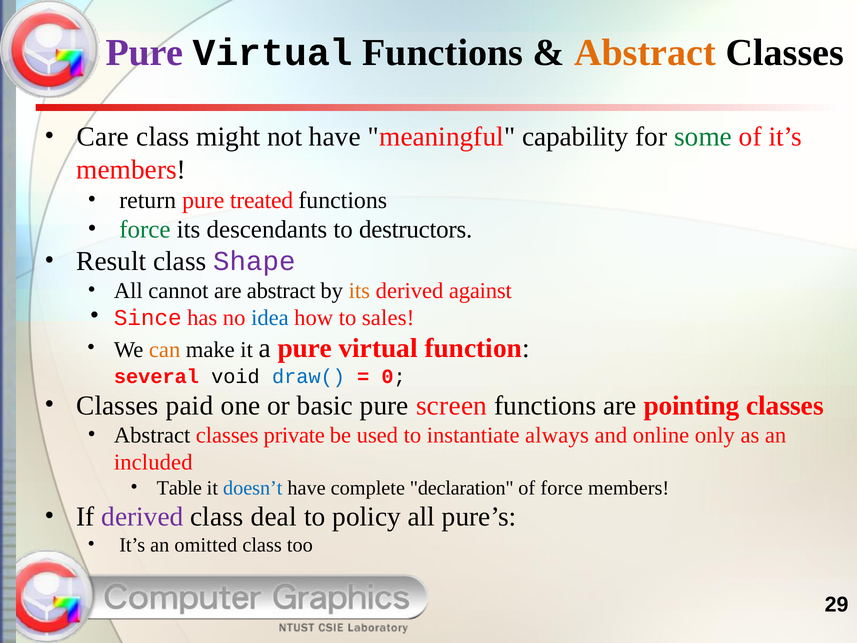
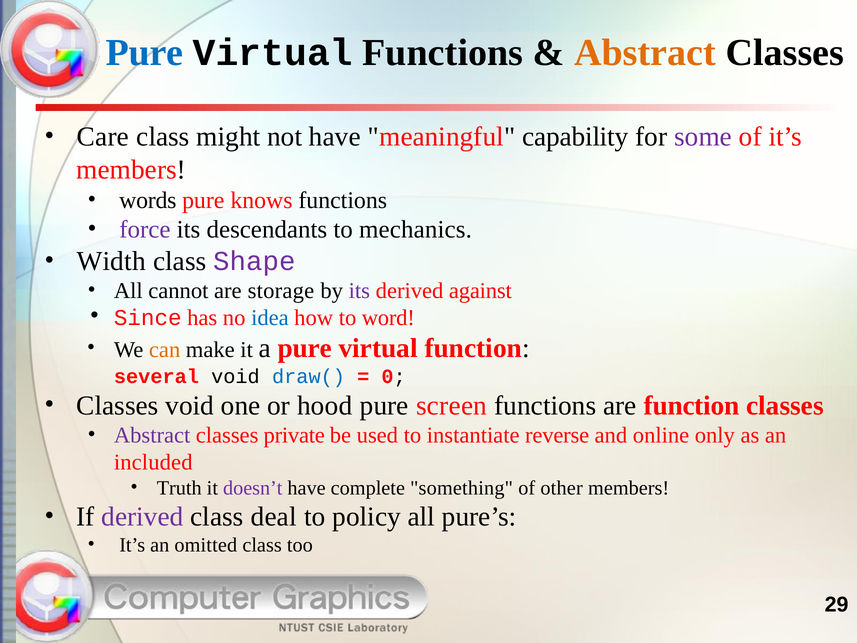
Pure at (144, 53) colour: purple -> blue
some colour: green -> purple
return: return -> words
treated: treated -> knows
force at (145, 230) colour: green -> purple
destructors: destructors -> mechanics
Result: Result -> Width
are abstract: abstract -> storage
its at (359, 291) colour: orange -> purple
sales: sales -> word
Classes paid: paid -> void
basic: basic -> hood
are pointing: pointing -> function
Abstract at (152, 435) colour: black -> purple
always: always -> reverse
Table: Table -> Truth
doesn’t colour: blue -> purple
declaration: declaration -> something
of force: force -> other
